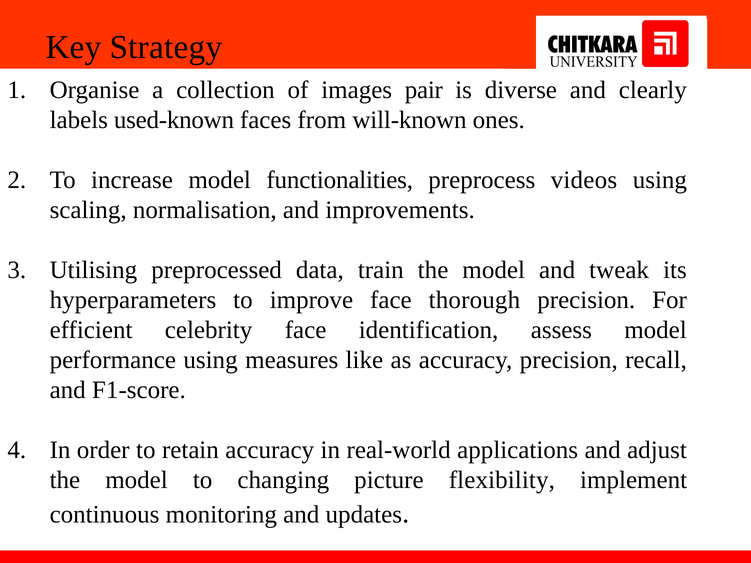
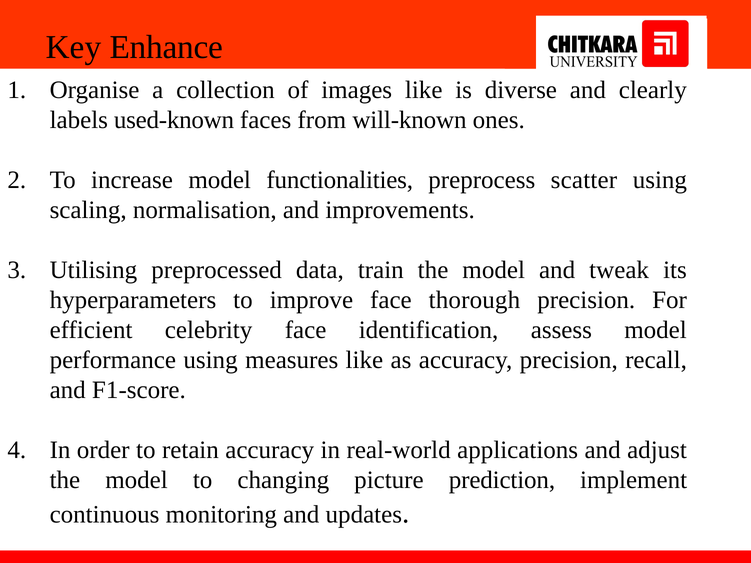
Strategy: Strategy -> Enhance
images pair: pair -> like
videos: videos -> scatter
flexibility: flexibility -> prediction
